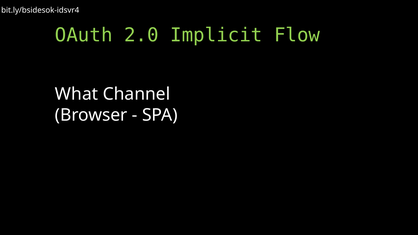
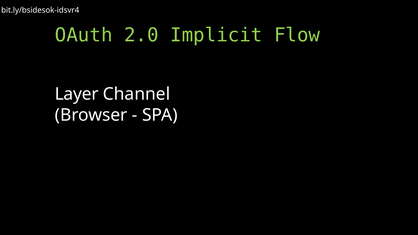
What: What -> Layer
